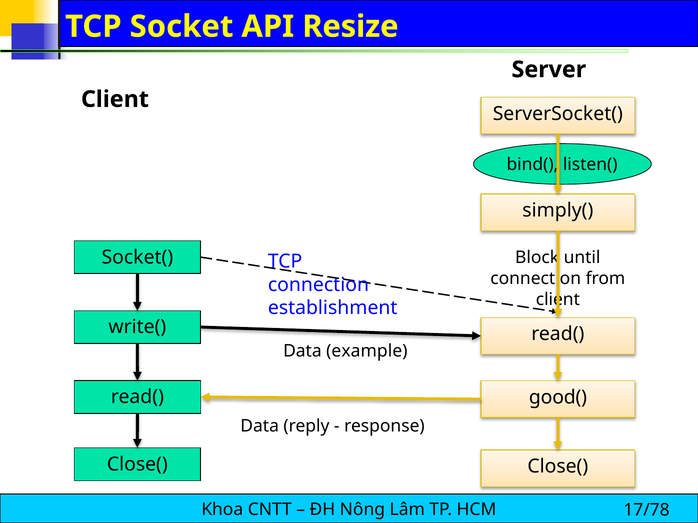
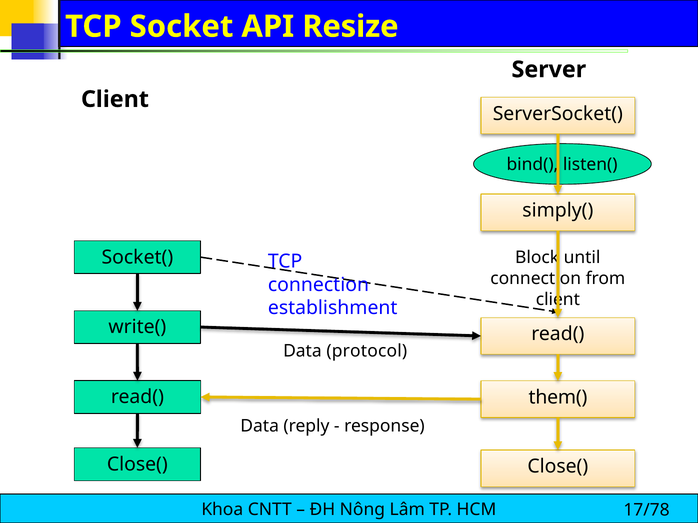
example: example -> protocol
good(: good( -> them(
